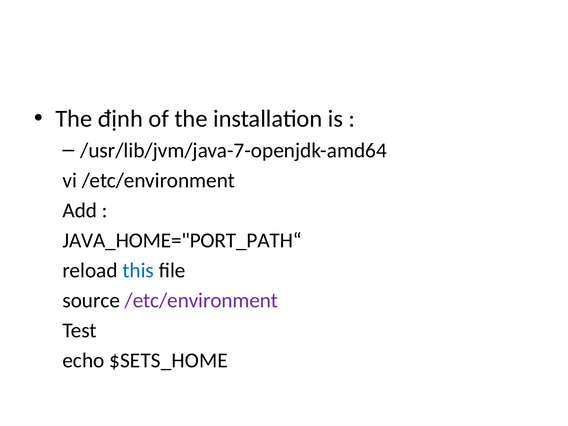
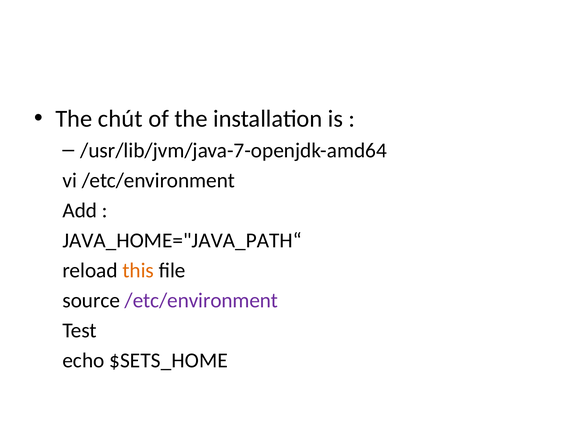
định: định -> chút
JAVA_HOME="PORT_PATH“: JAVA_HOME="PORT_PATH“ -> JAVA_HOME="JAVA_PATH“
this colour: blue -> orange
